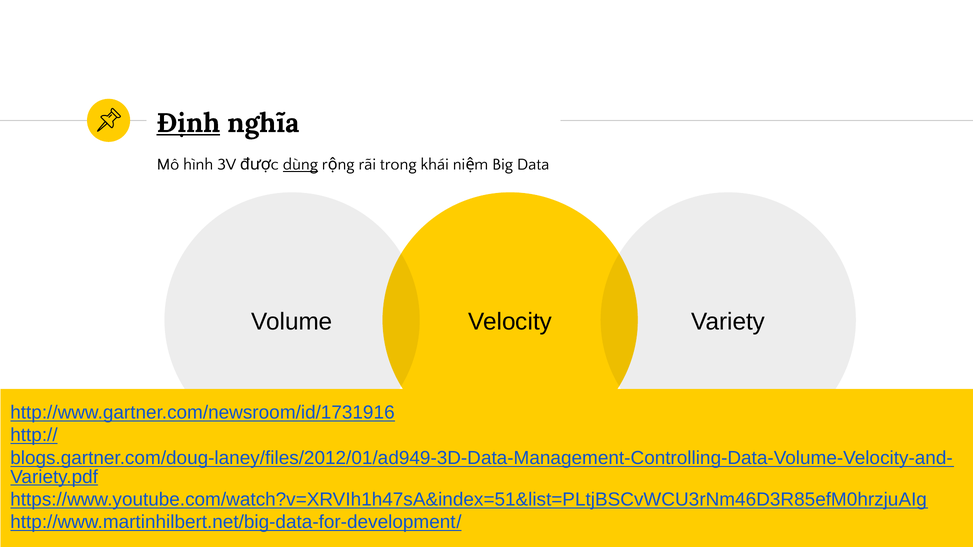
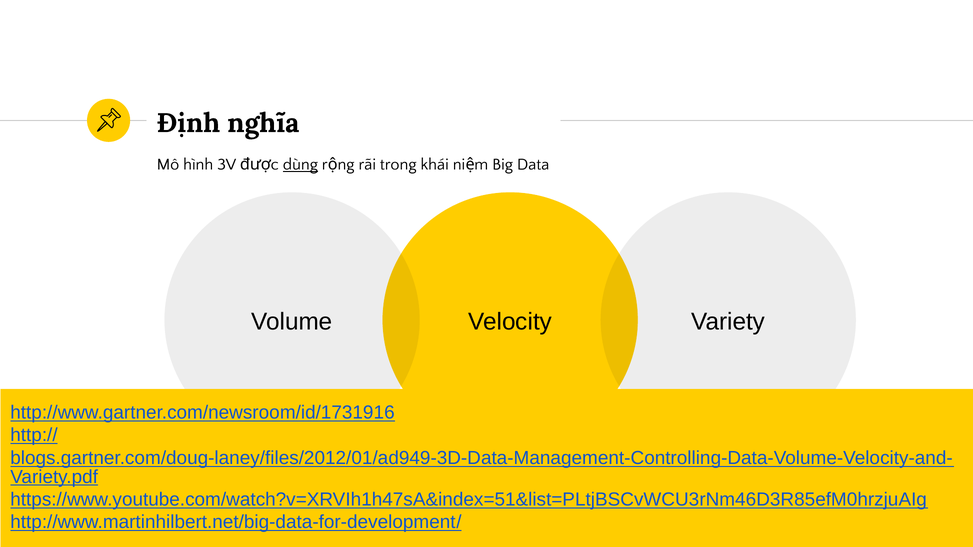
Định underline: present -> none
